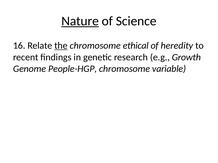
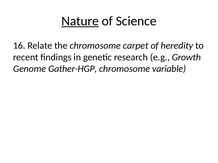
the underline: present -> none
ethical: ethical -> carpet
People-HGP: People-HGP -> Gather-HGP
